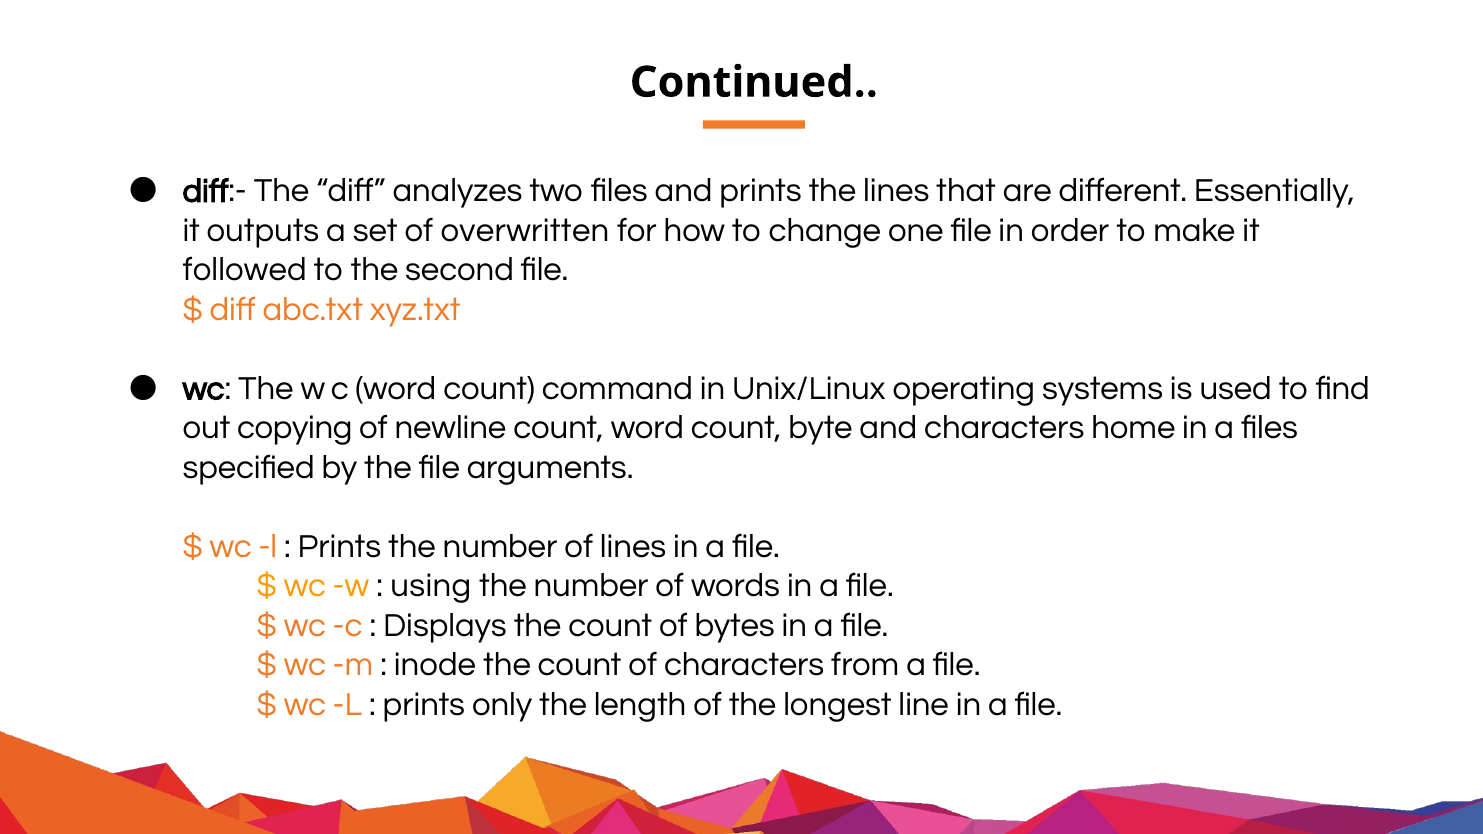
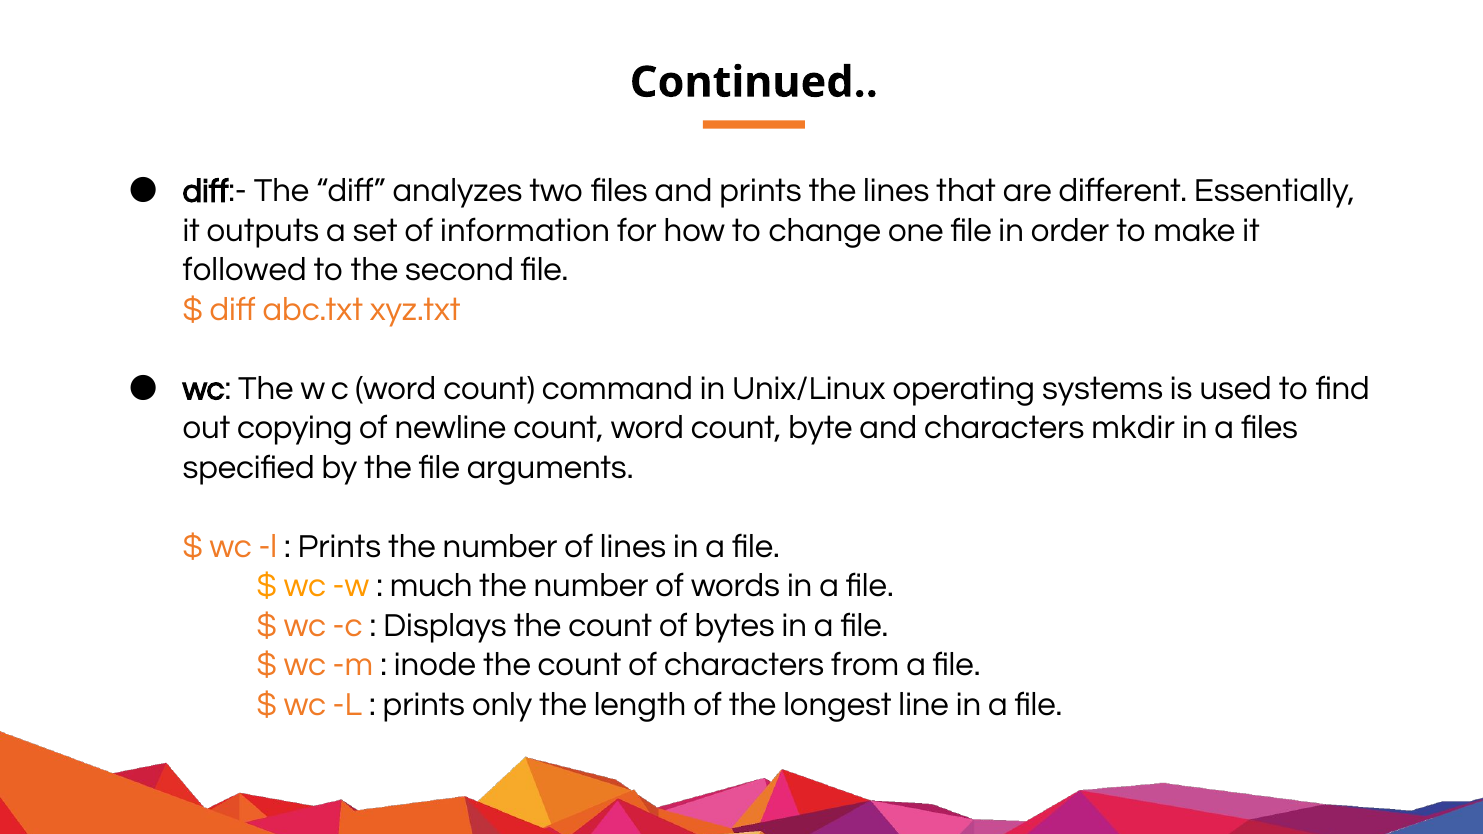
overwritten: overwritten -> information
home: home -> mkdir
using: using -> much
